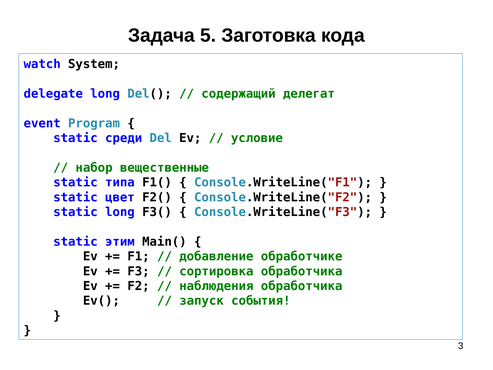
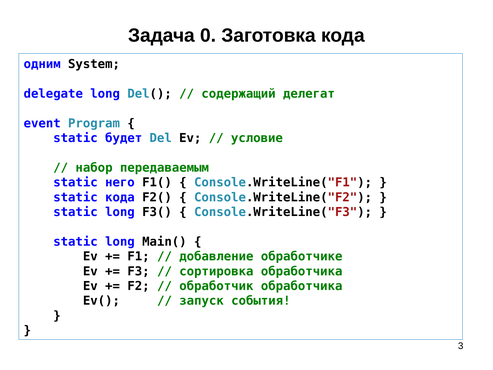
5: 5 -> 0
watch: watch -> одним
среди: среди -> будет
вещественные: вещественные -> передаваемым
типа: типа -> него
static цвет: цвет -> кода
этим at (120, 242): этим -> long
наблюдения: наблюдения -> обработчик
